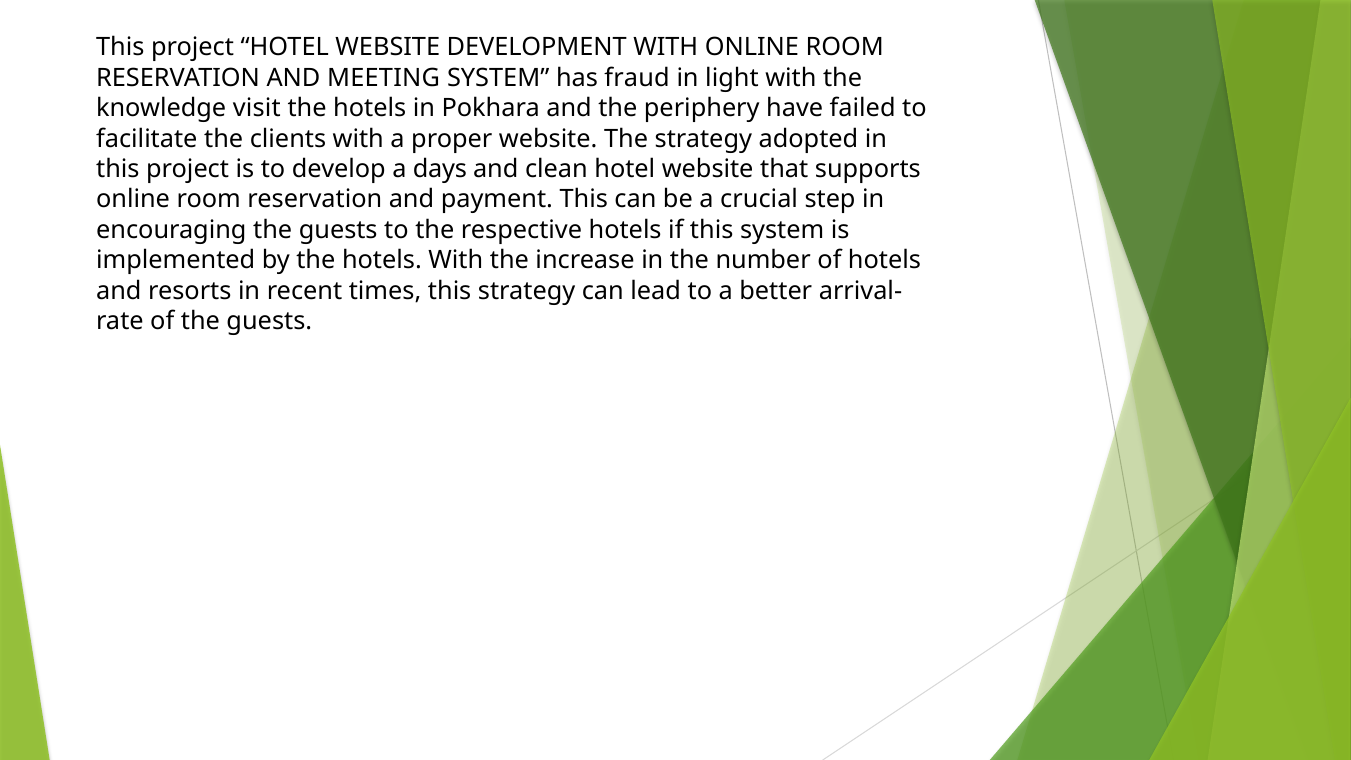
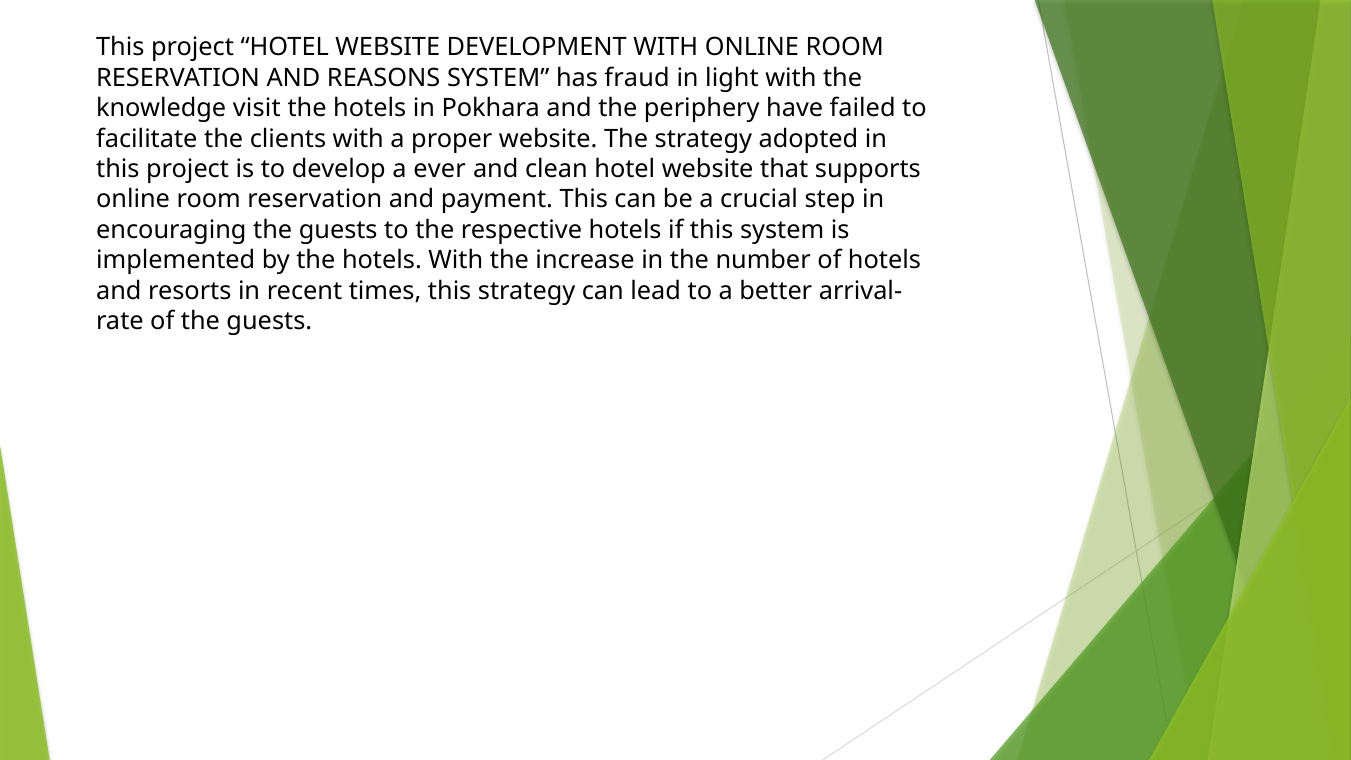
MEETING: MEETING -> REASONS
days: days -> ever
